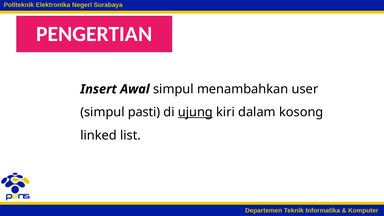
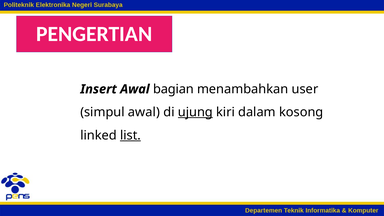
Awal simpul: simpul -> bagian
simpul pasti: pasti -> awal
list underline: none -> present
